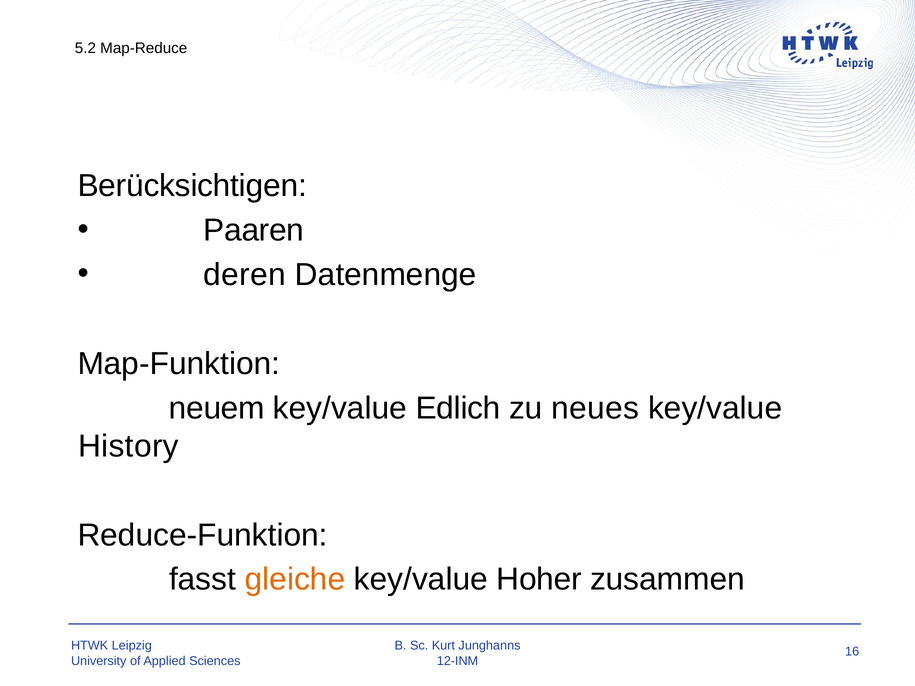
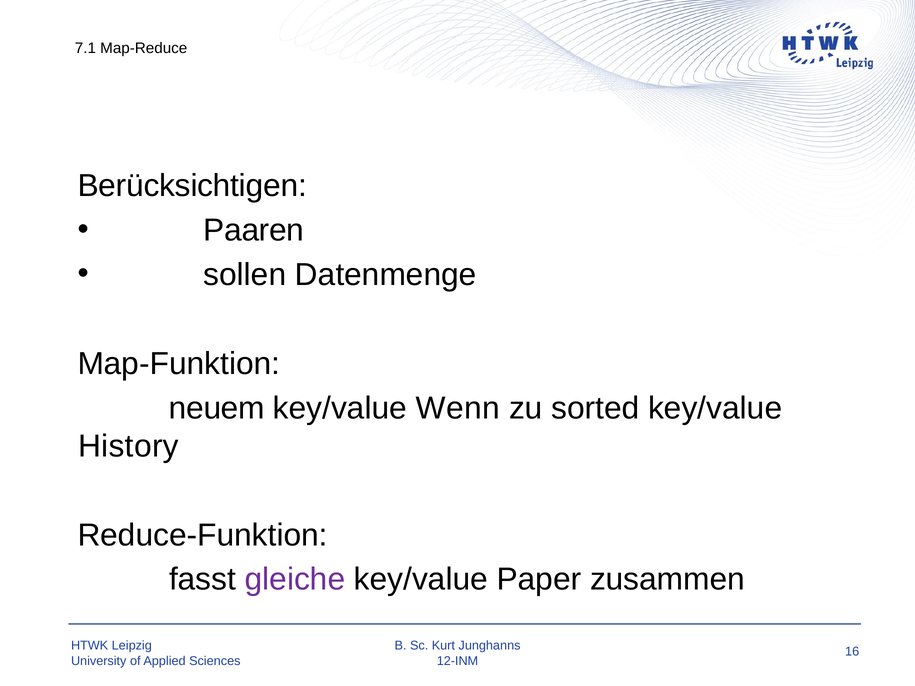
5.2: 5.2 -> 7.1
deren: deren -> sollen
Edlich: Edlich -> Wenn
neues: neues -> sorted
gleiche colour: orange -> purple
Hoher: Hoher -> Paper
